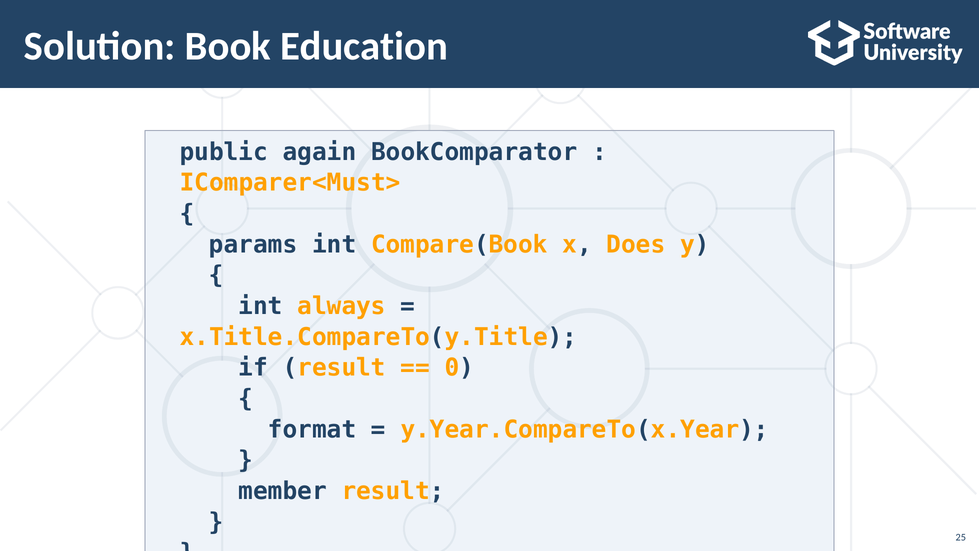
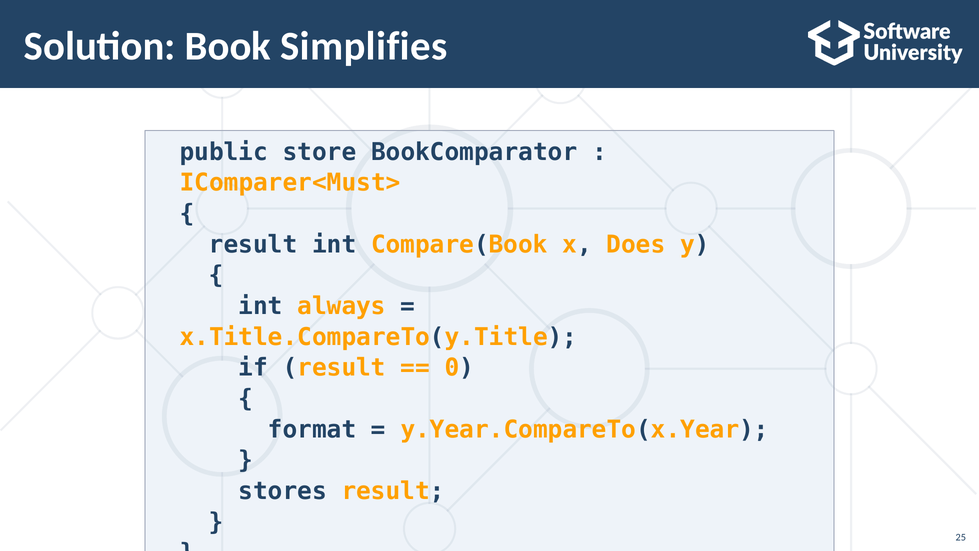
Education: Education -> Simplifies
again: again -> store
params at (253, 244): params -> result
member: member -> stores
